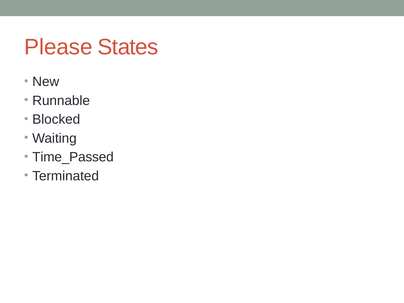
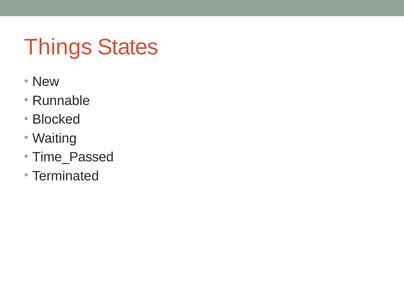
Please: Please -> Things
